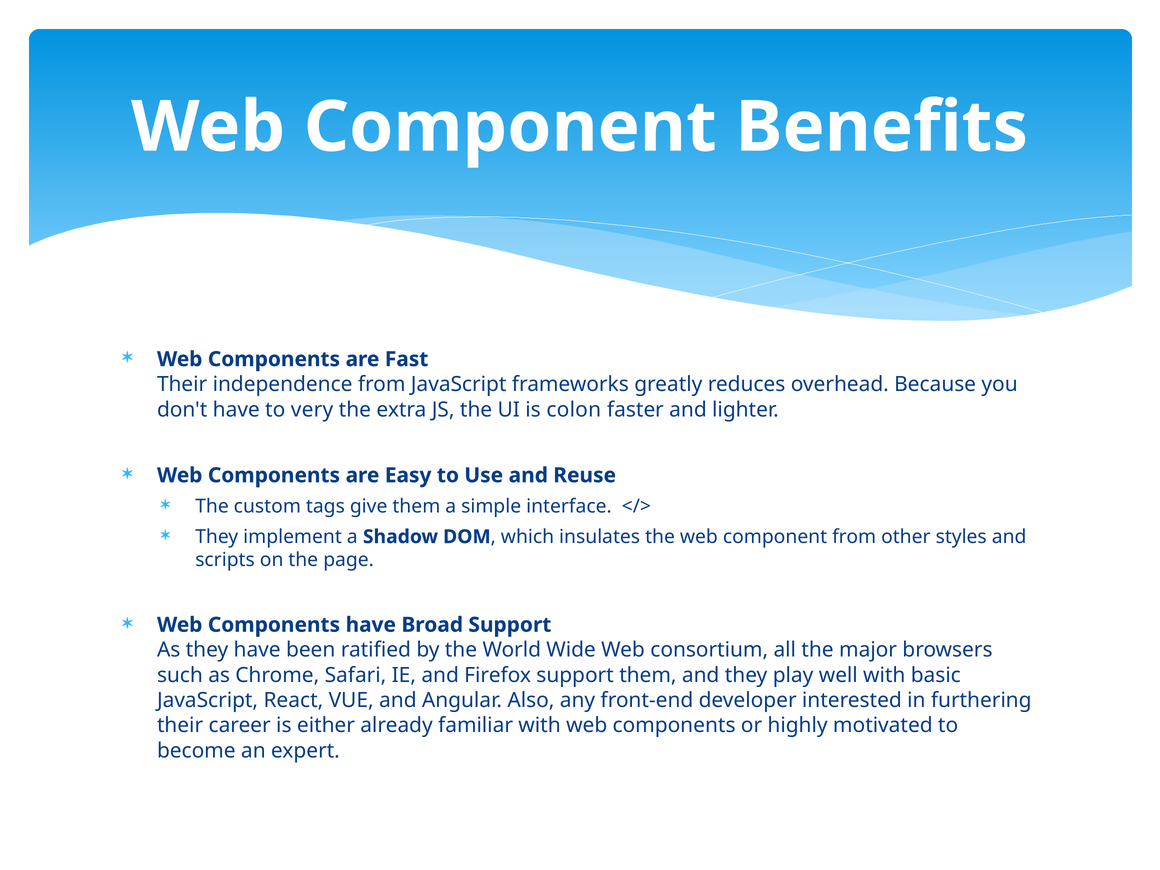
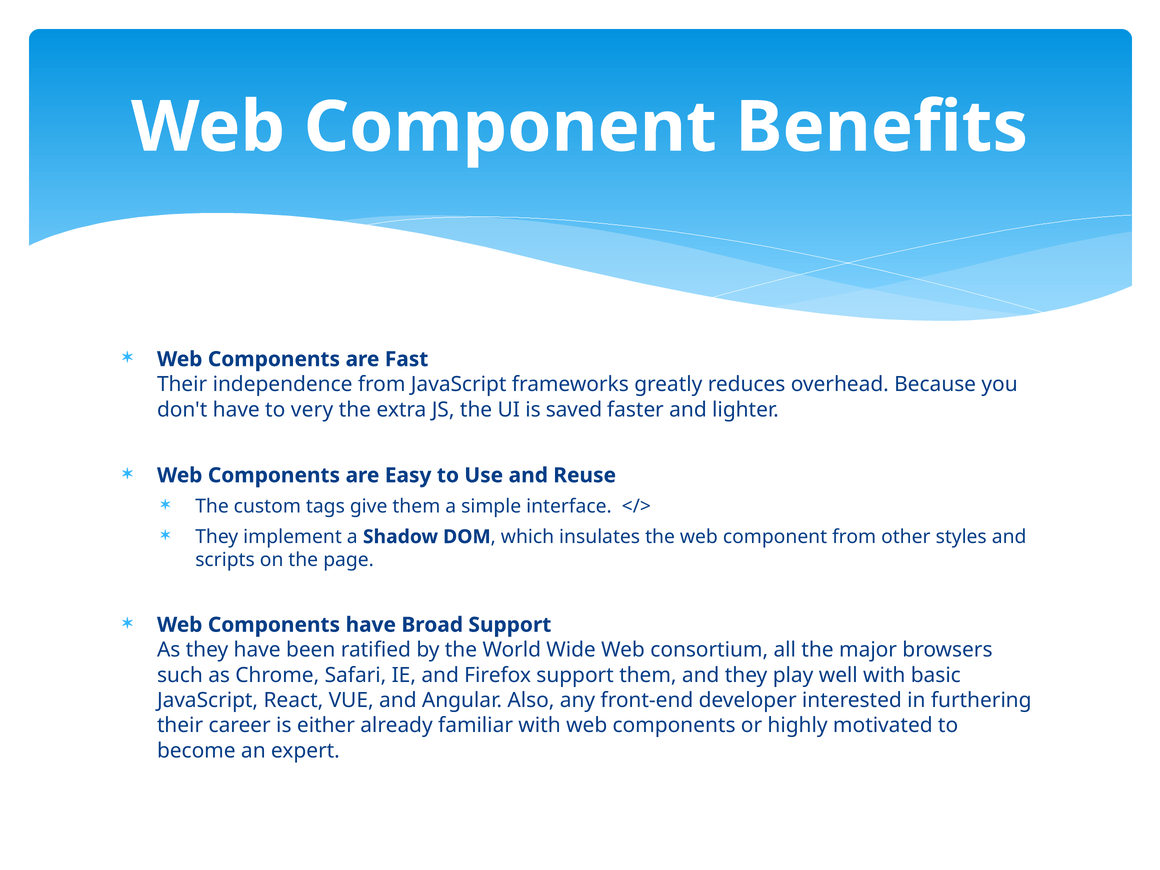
colon: colon -> saved
